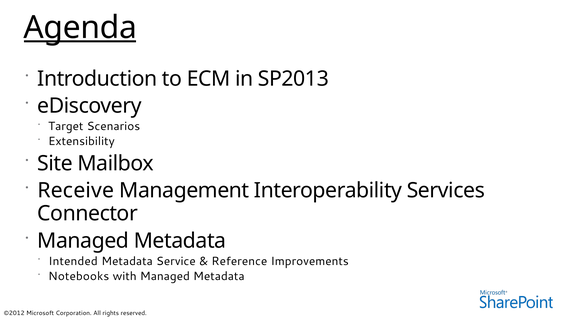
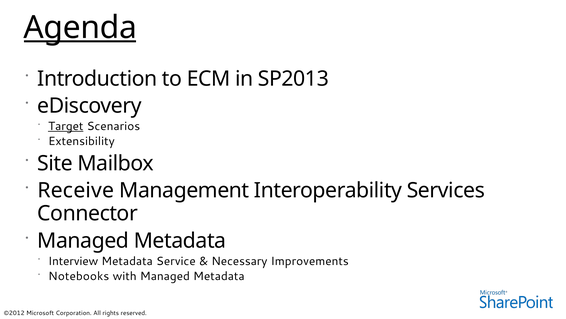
Target underline: none -> present
Intended: Intended -> Interview
Reference: Reference -> Necessary
